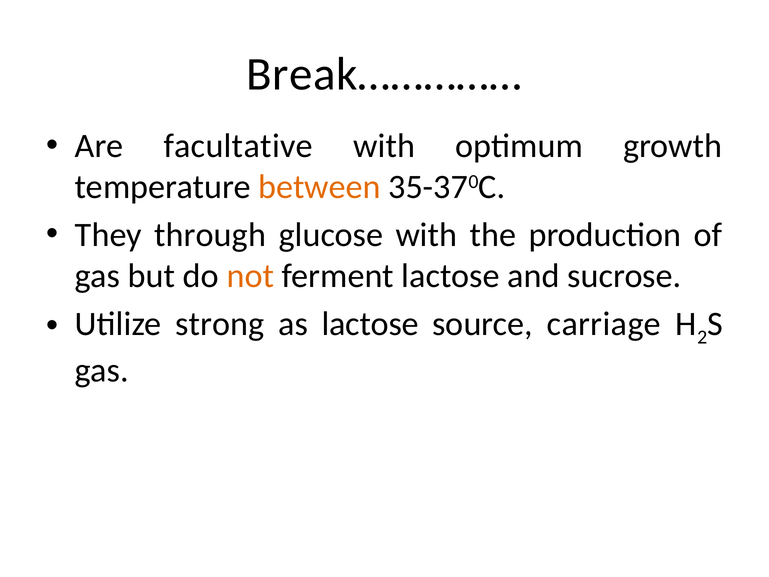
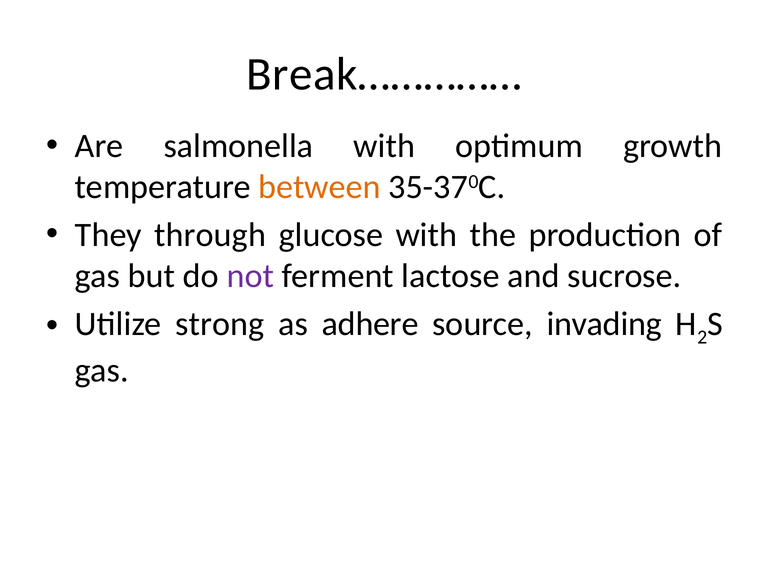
facultative: facultative -> salmonella
not colour: orange -> purple
as lactose: lactose -> adhere
carriage: carriage -> invading
